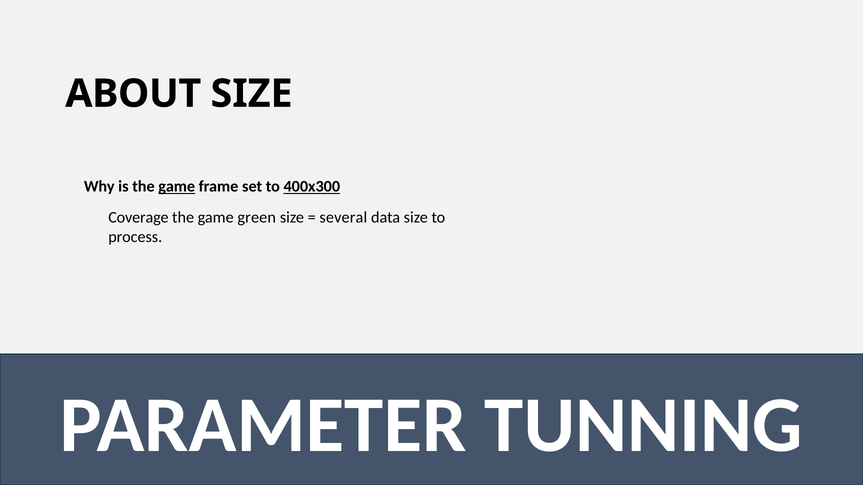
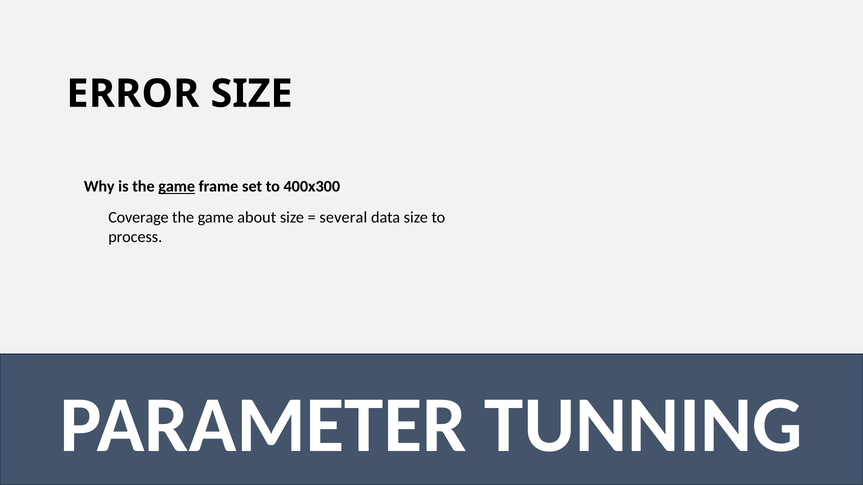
ABOUT: ABOUT -> ERROR
400x300 underline: present -> none
green: green -> about
